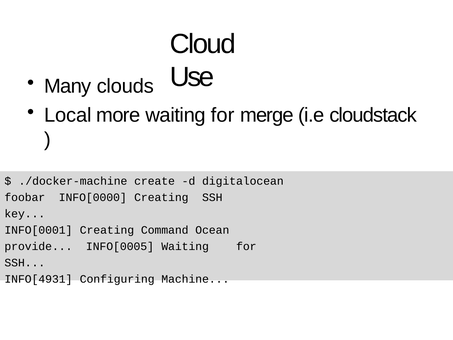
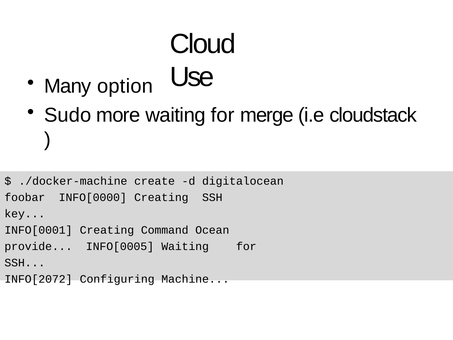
clouds: clouds -> option
Local: Local -> Sudo
INFO[4931: INFO[4931 -> INFO[2072
